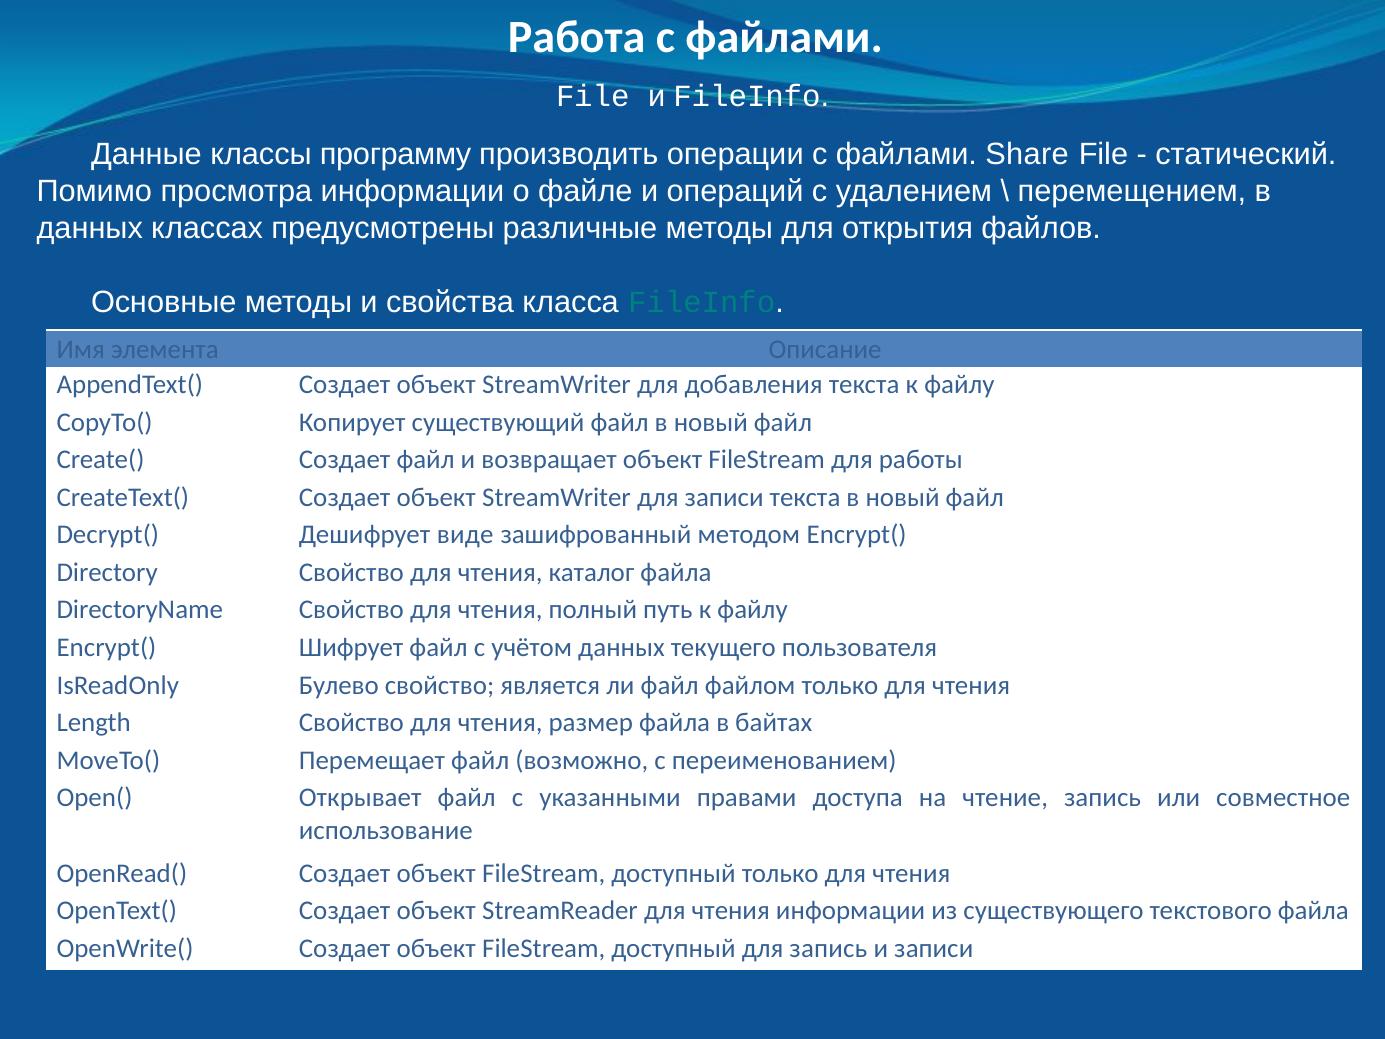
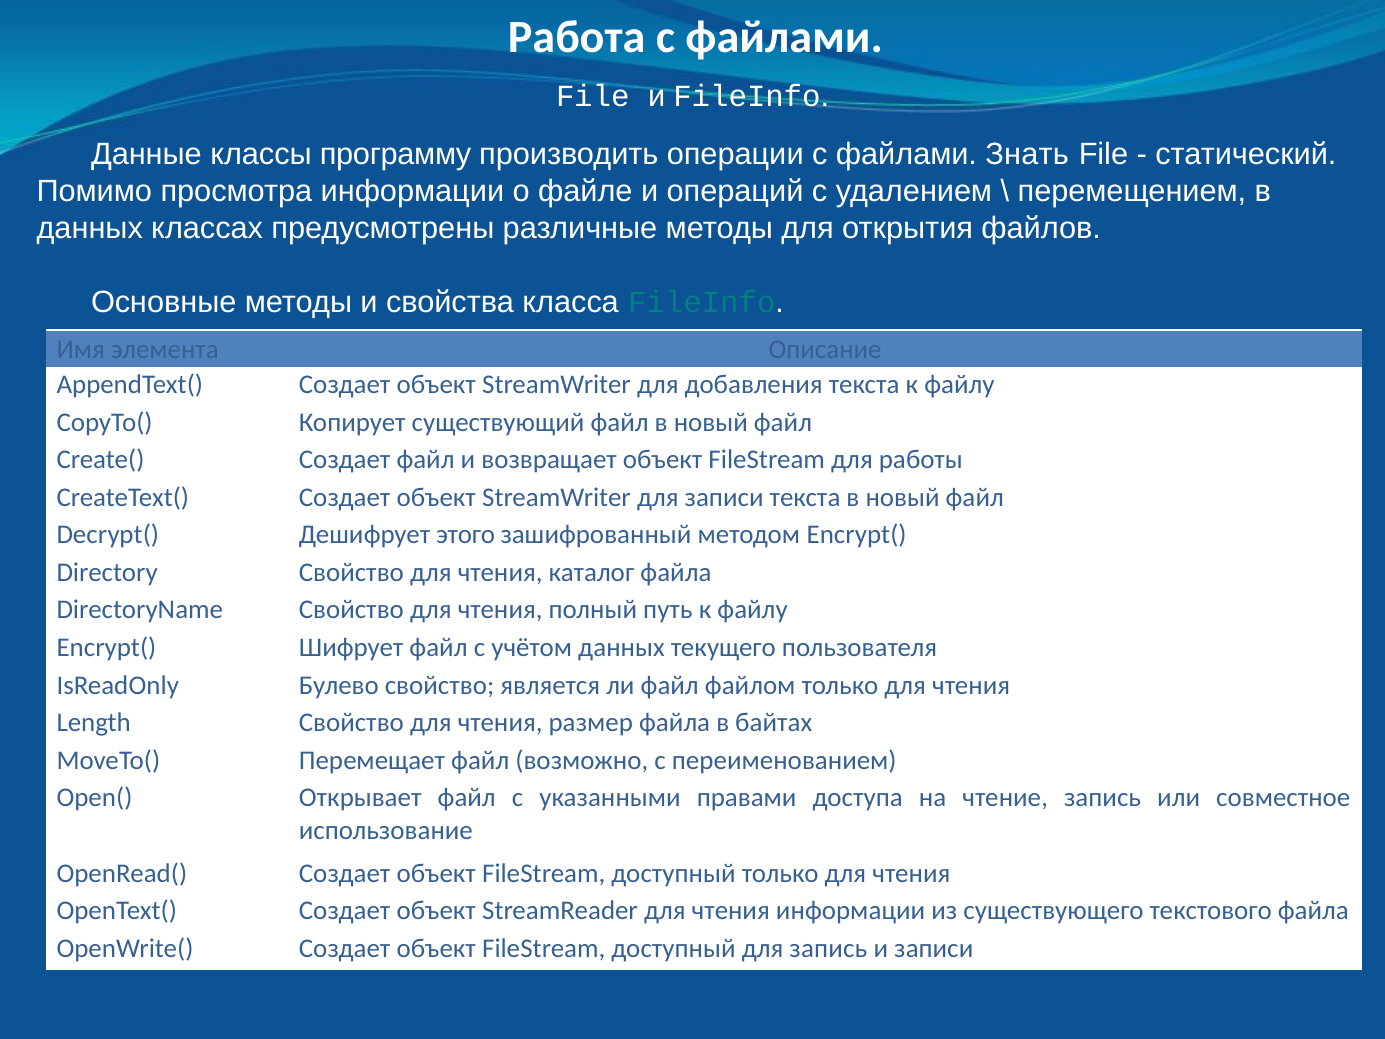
Share: Share -> Знать
виде: виде -> этого
